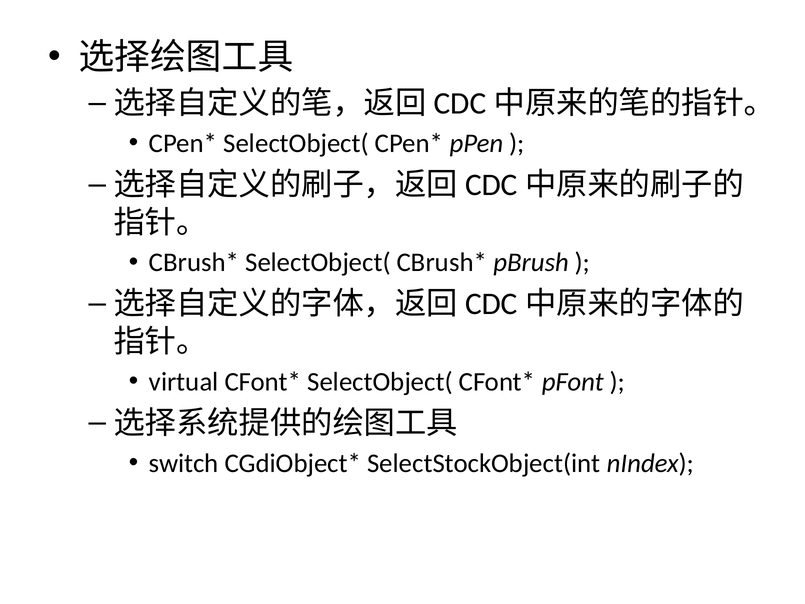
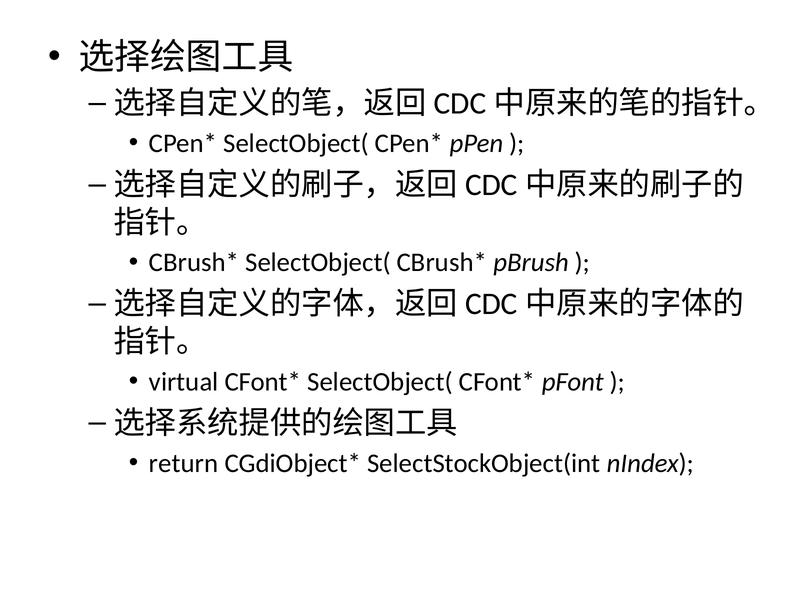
switch: switch -> return
